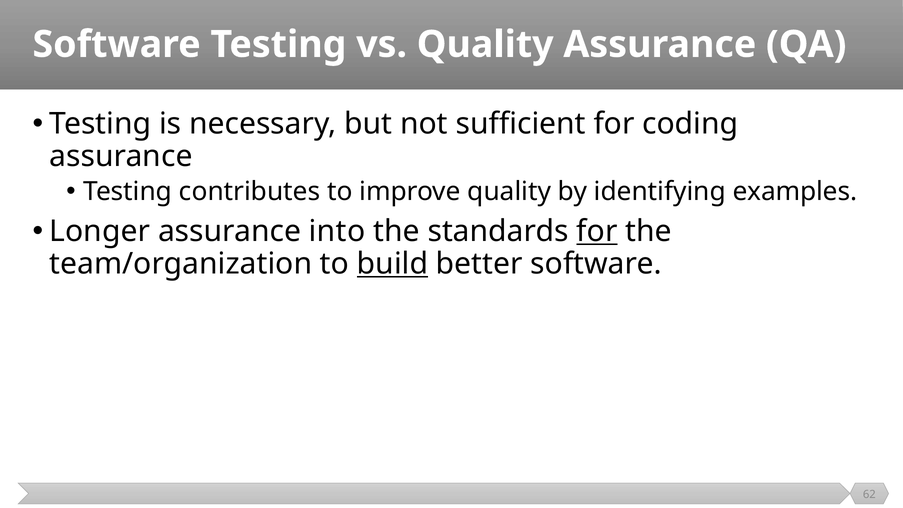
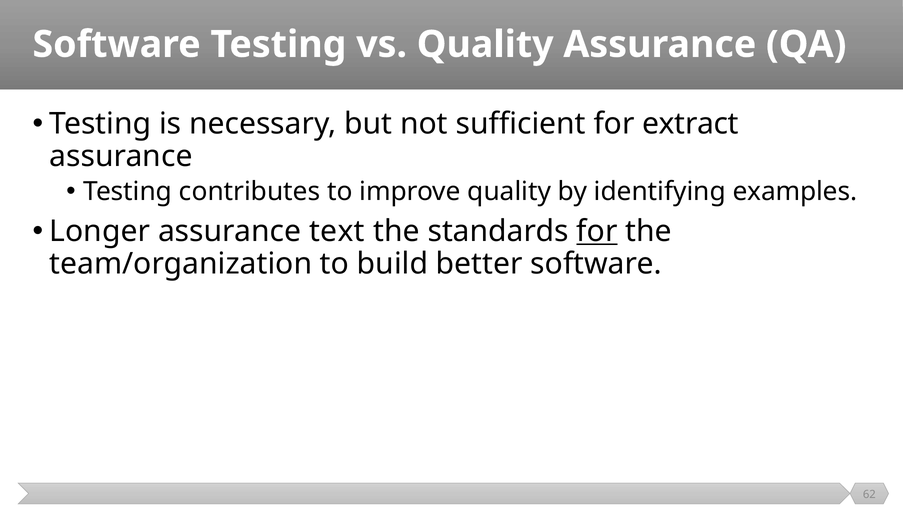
coding: coding -> extract
into: into -> text
build underline: present -> none
